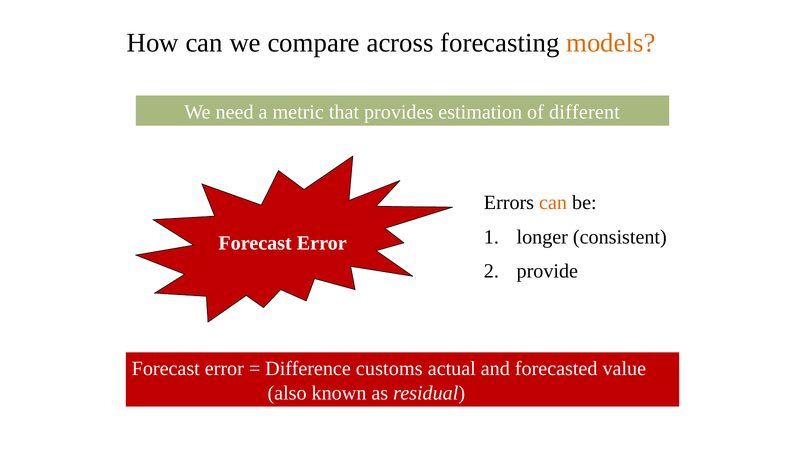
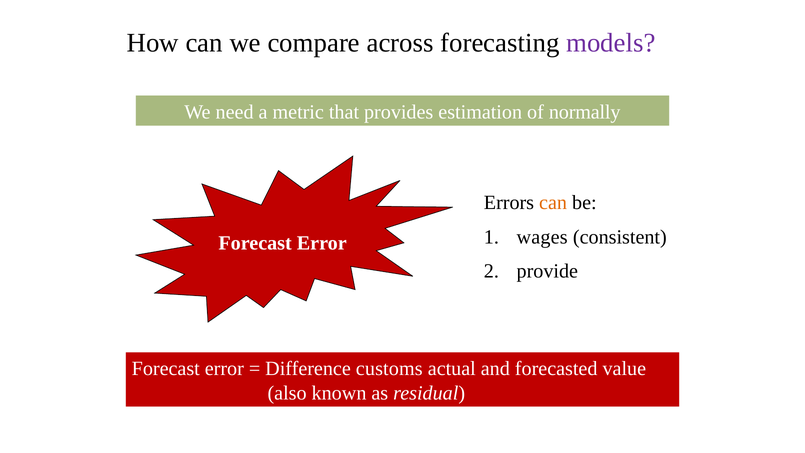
models colour: orange -> purple
different: different -> normally
longer: longer -> wages
